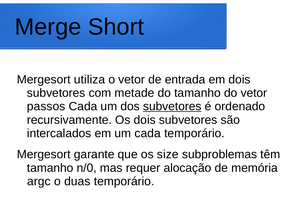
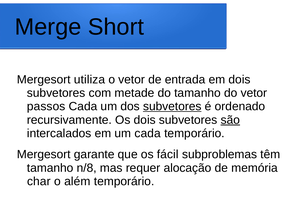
são underline: none -> present
size: size -> fácil
n/0: n/0 -> n/8
argc: argc -> char
duas: duas -> além
